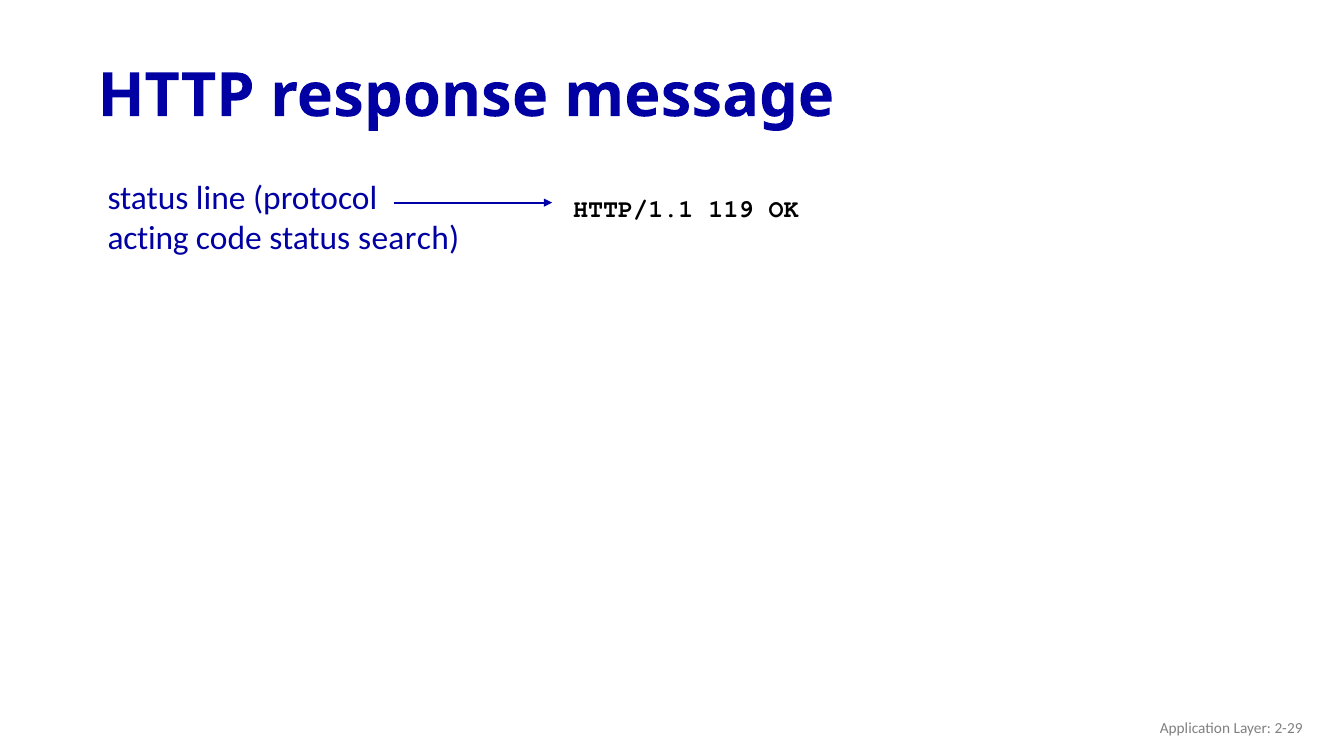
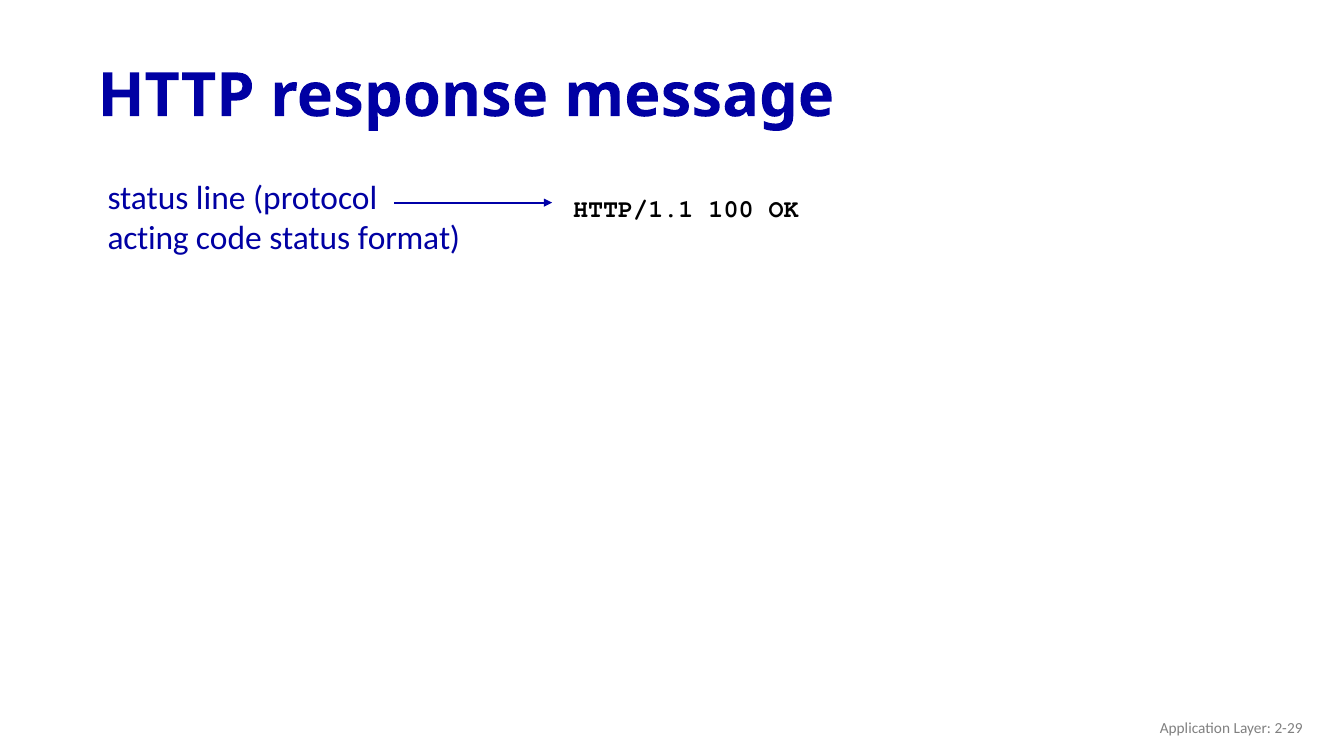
119: 119 -> 100
search: search -> format
